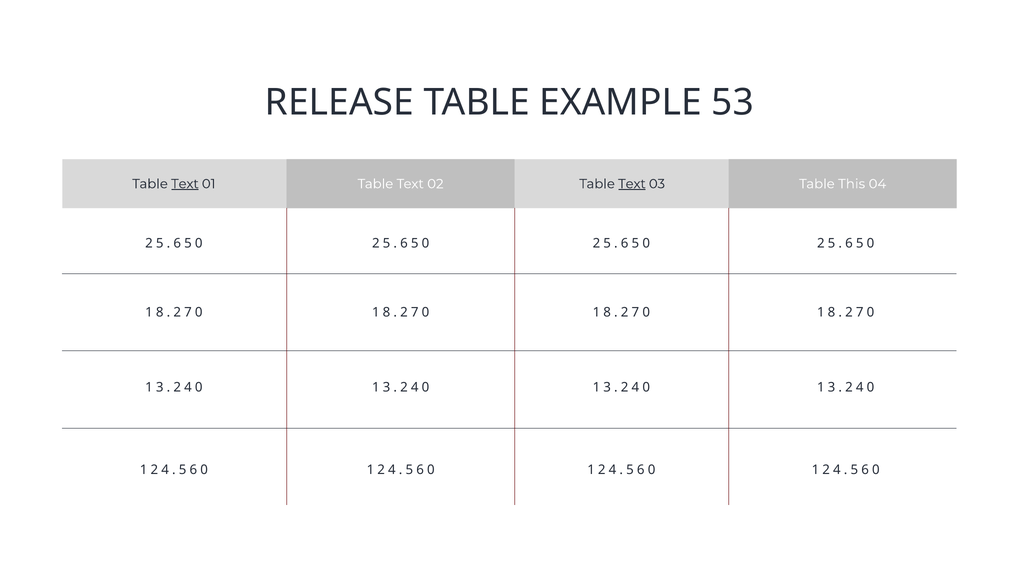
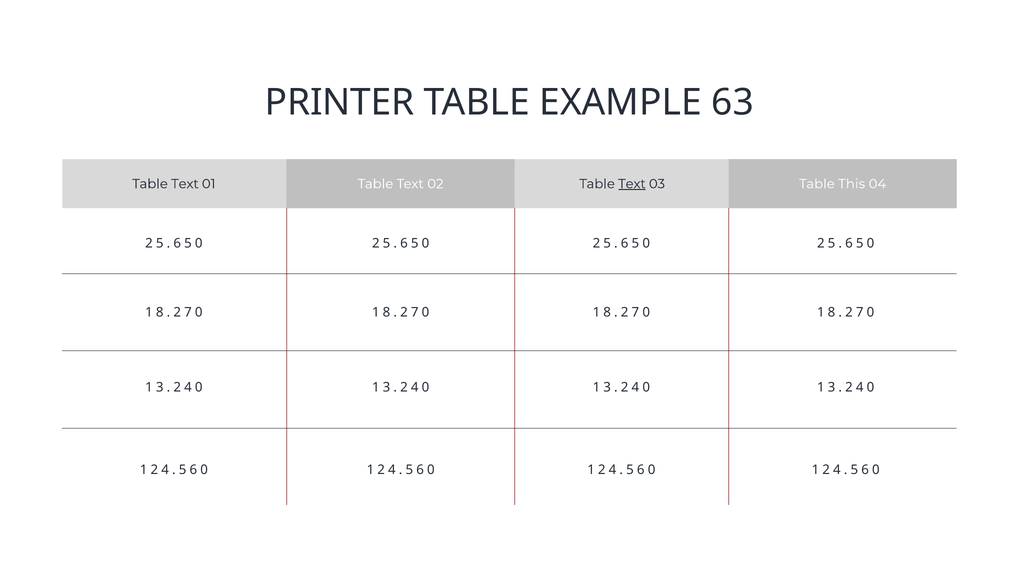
RELEASE: RELEASE -> PRINTER
53: 53 -> 63
Text at (185, 184) underline: present -> none
